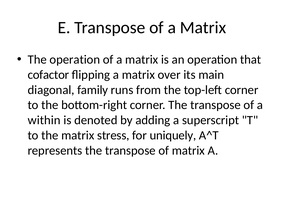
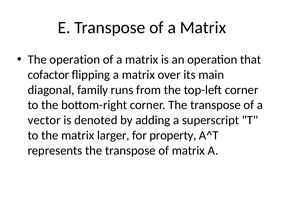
within: within -> vector
stress: stress -> larger
uniquely: uniquely -> property
